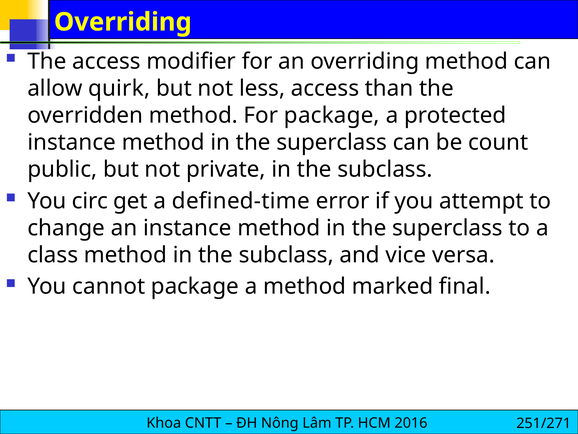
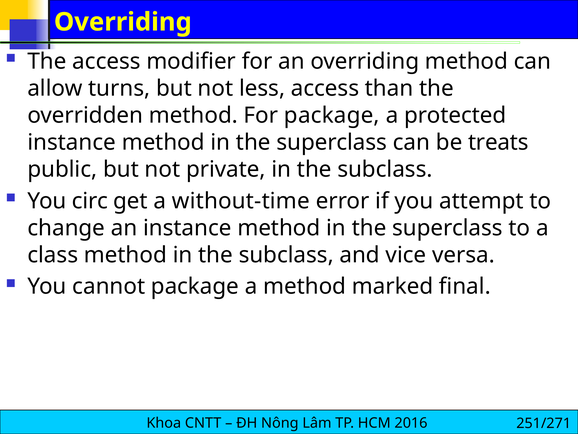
quirk: quirk -> turns
count: count -> treats
defined-time: defined-time -> without-time
